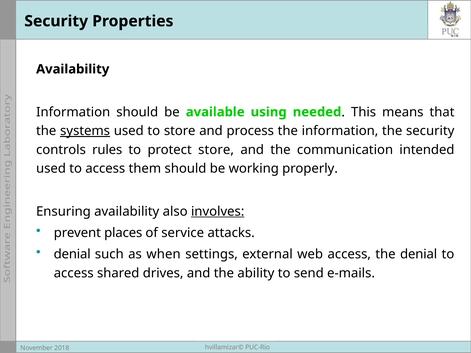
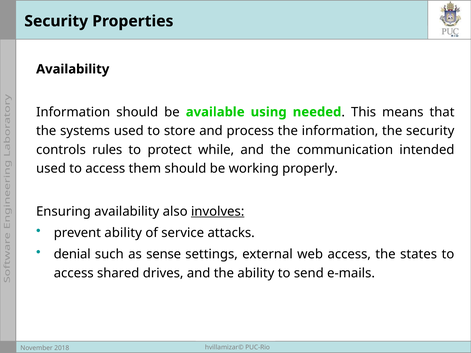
systems underline: present -> none
protect store: store -> while
prevent places: places -> ability
when: when -> sense
the denial: denial -> states
